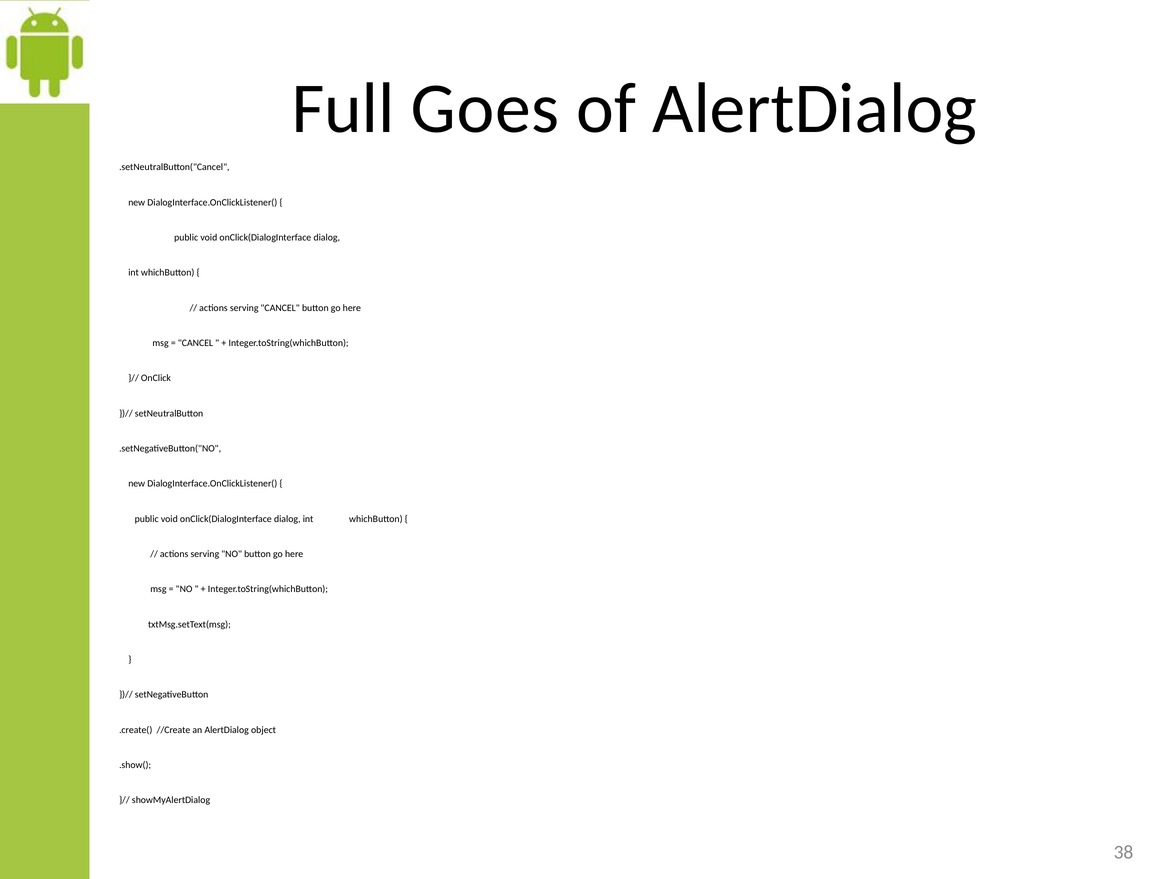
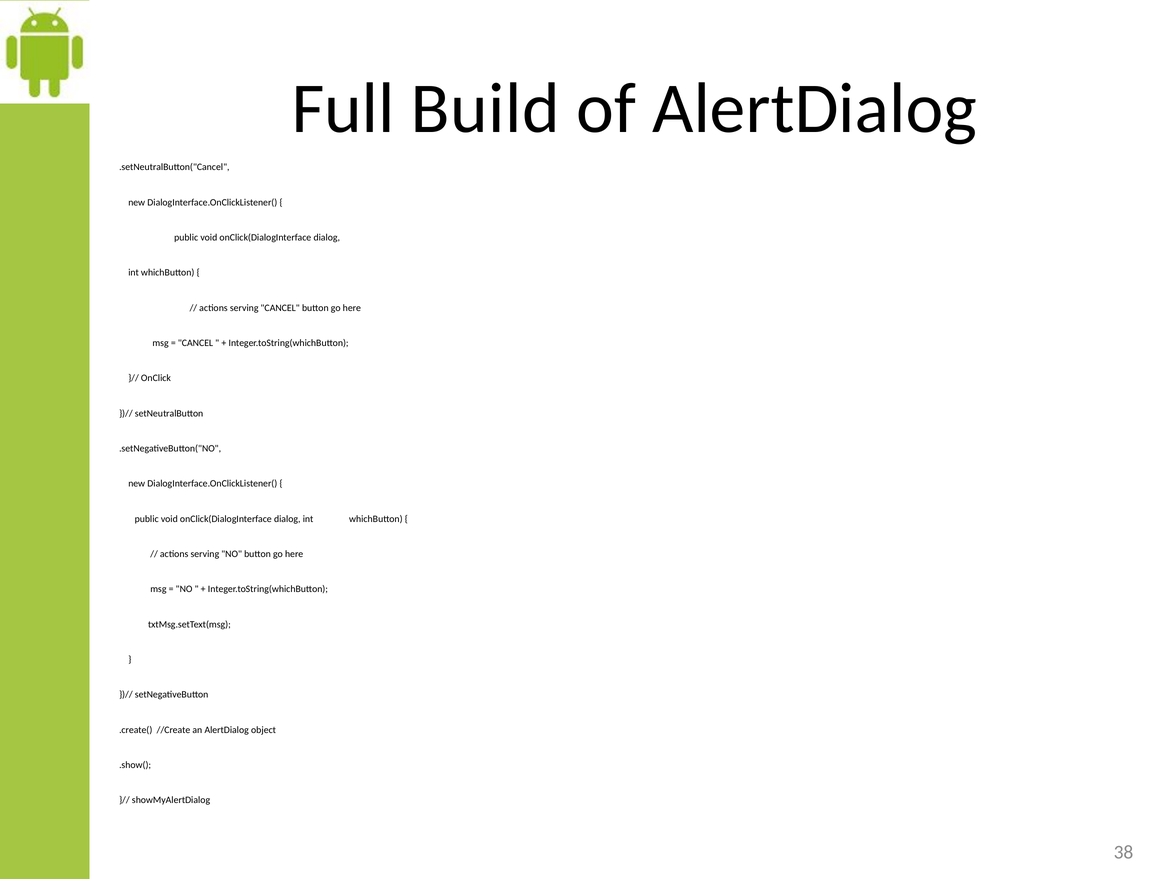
Goes: Goes -> Build
